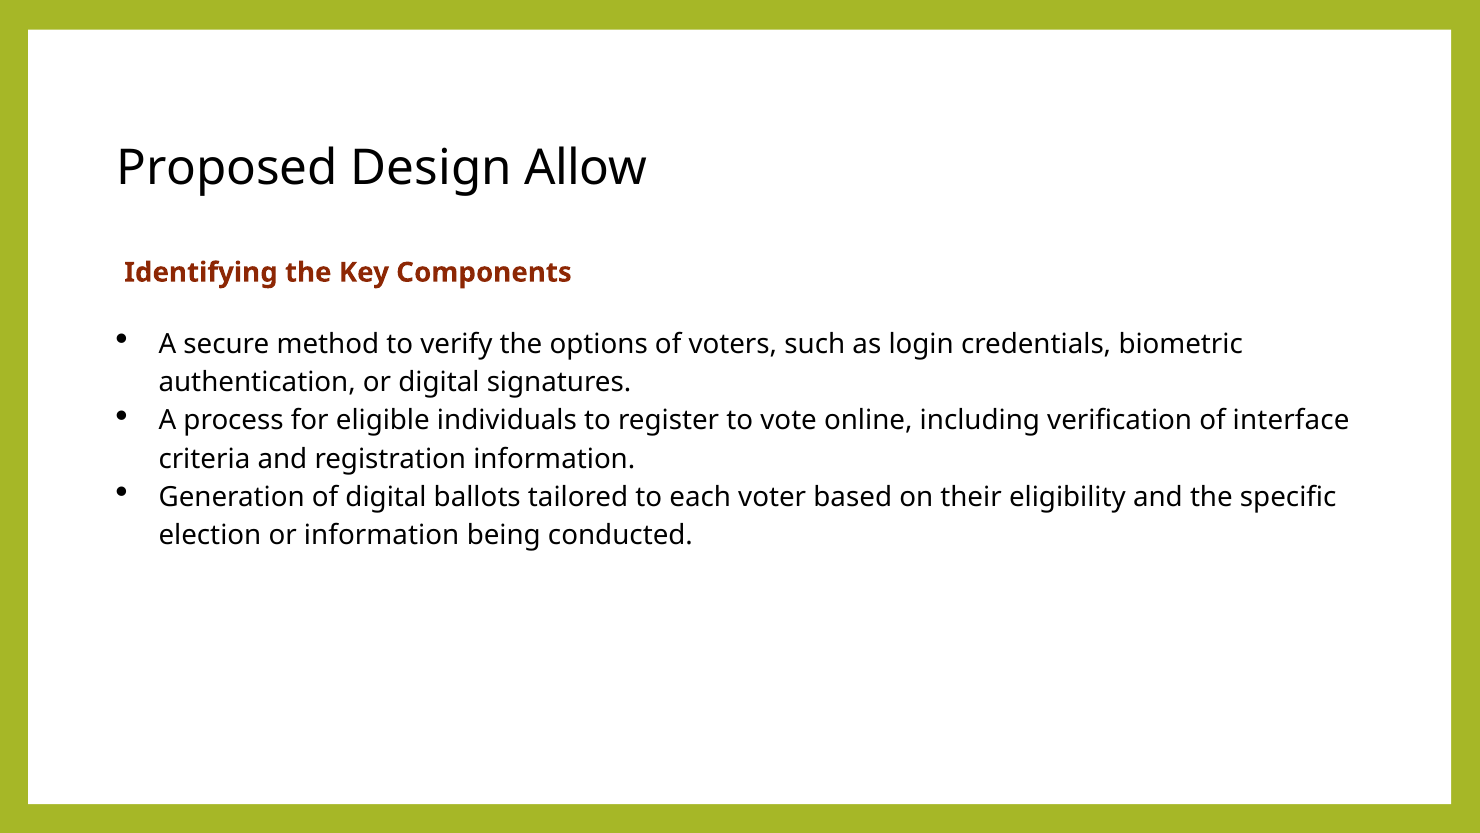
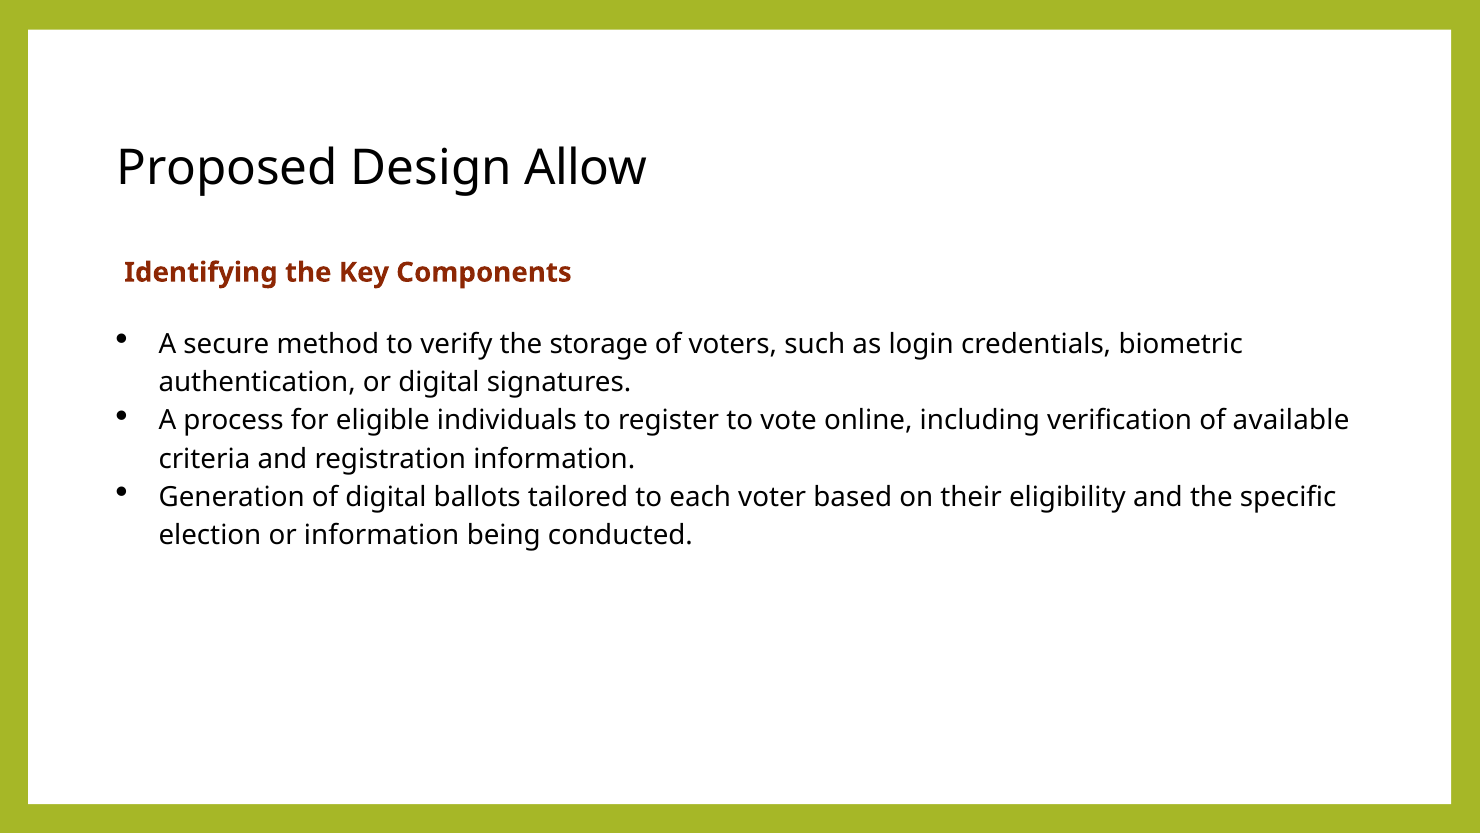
options: options -> storage
interface: interface -> available
